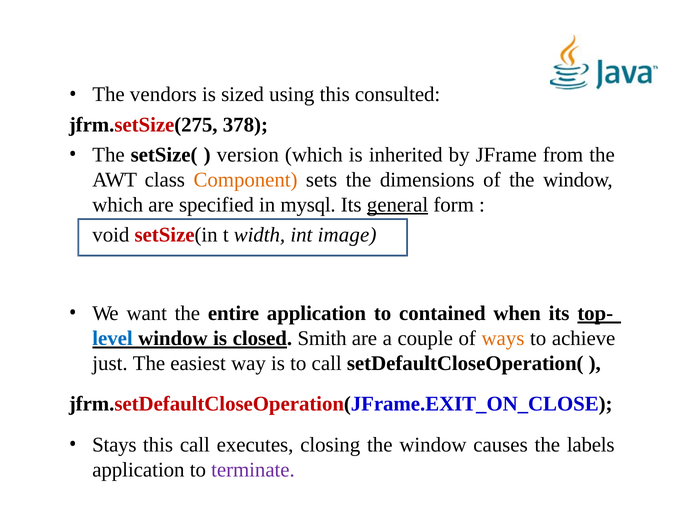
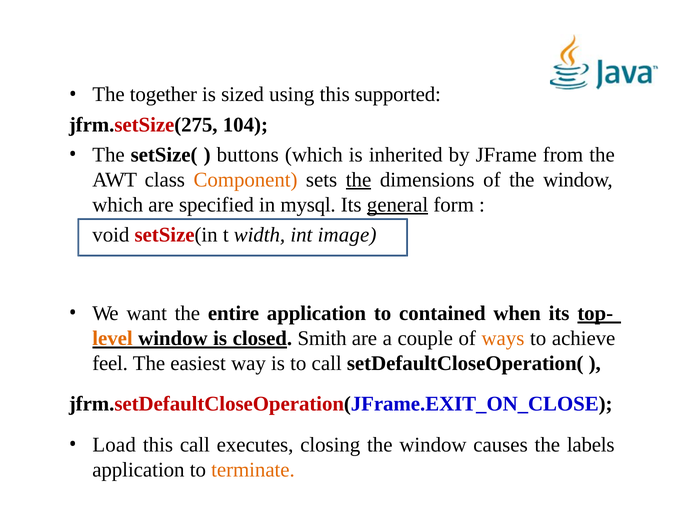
vendors: vendors -> together
consulted: consulted -> supported
378: 378 -> 104
version: version -> buttons
the at (359, 180) underline: none -> present
level colour: blue -> orange
just: just -> feel
Stays: Stays -> Load
terminate colour: purple -> orange
